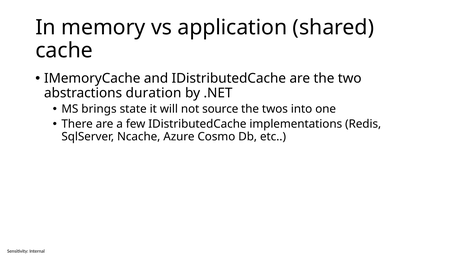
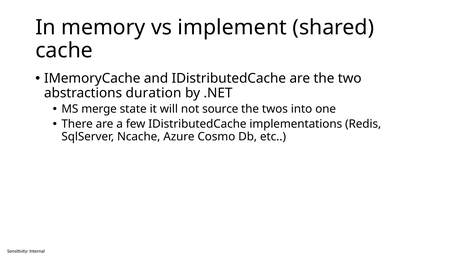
application: application -> implement
brings: brings -> merge
